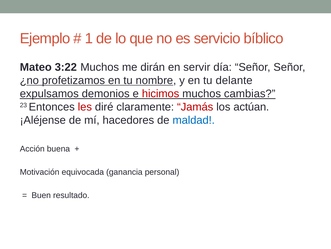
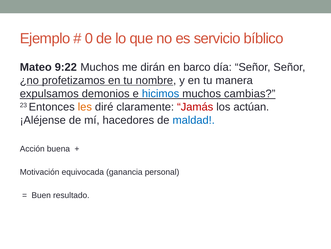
1: 1 -> 0
3:22: 3:22 -> 9:22
servir: servir -> barco
delante: delante -> manera
hicimos colour: red -> blue
les colour: red -> orange
